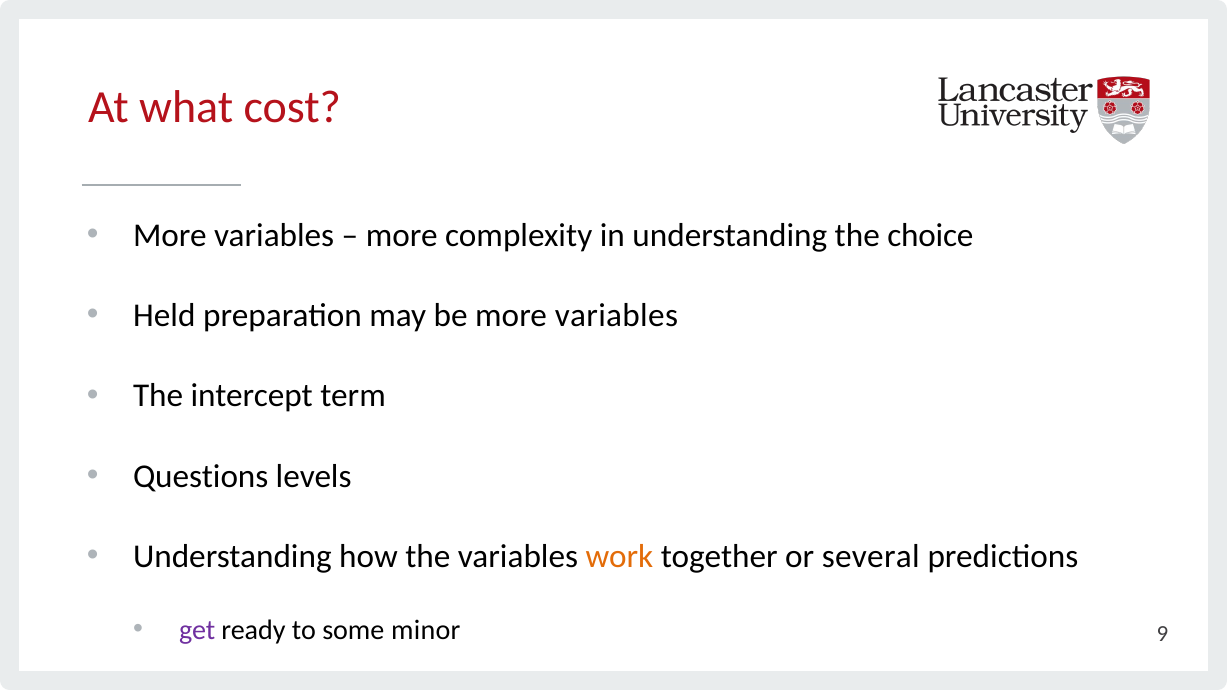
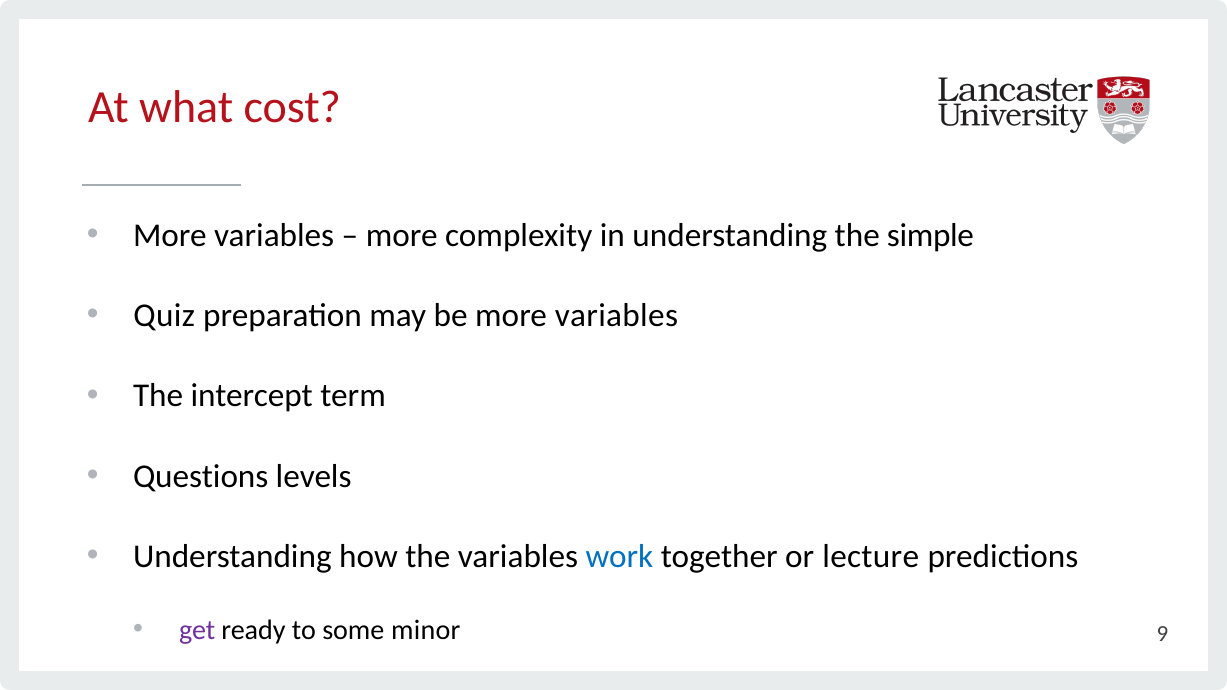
choice: choice -> simple
Held: Held -> Quiz
work colour: orange -> blue
several: several -> lecture
